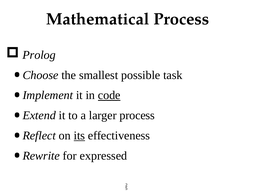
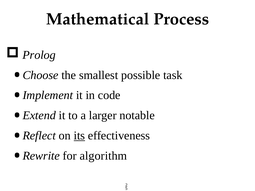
code underline: present -> none
larger process: process -> notable
expressed: expressed -> algorithm
